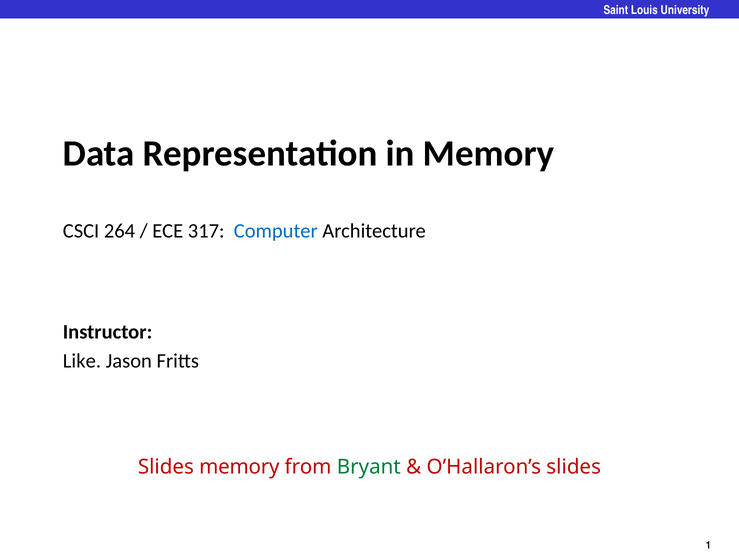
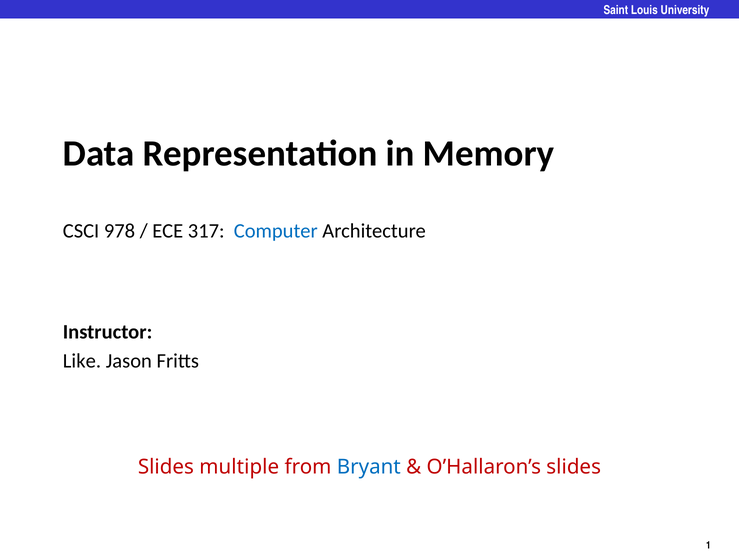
264: 264 -> 978
Slides memory: memory -> multiple
Bryant colour: green -> blue
